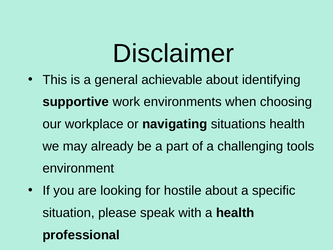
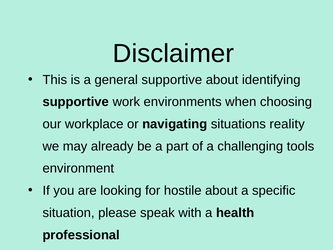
general achievable: achievable -> supportive
situations health: health -> reality
